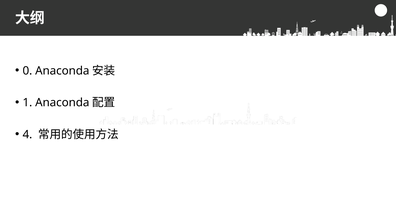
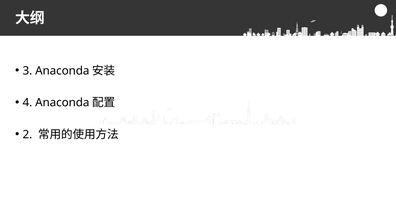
0: 0 -> 3
1: 1 -> 4
4: 4 -> 2
